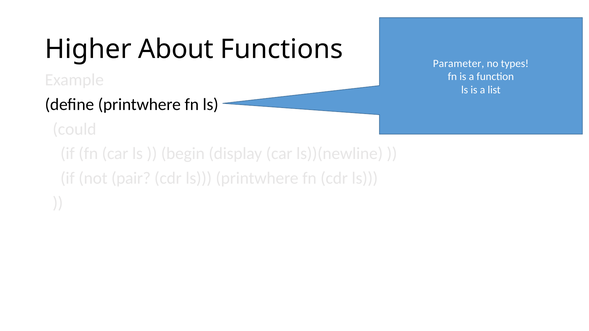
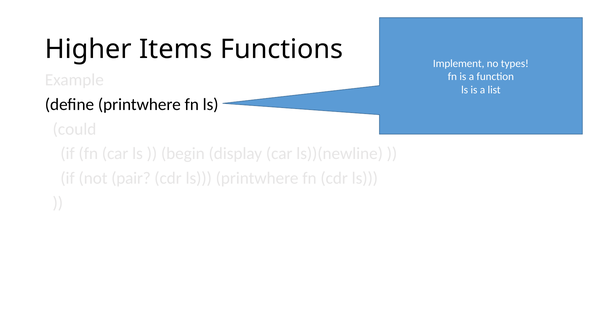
About: About -> Items
Parameter: Parameter -> Implement
